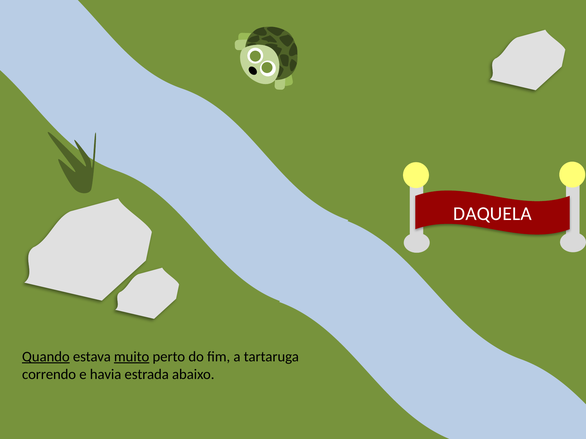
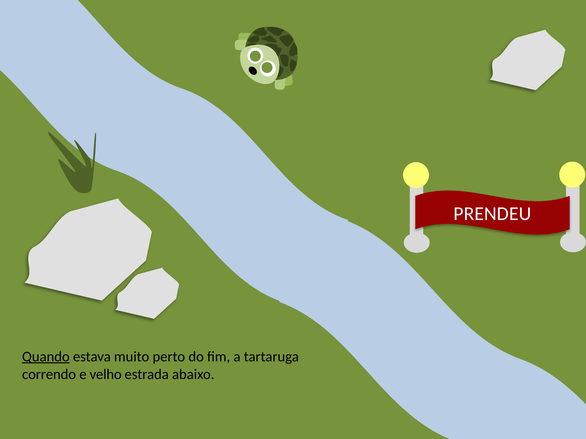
DAQUELA: DAQUELA -> PRENDEU
muito underline: present -> none
havia: havia -> velho
